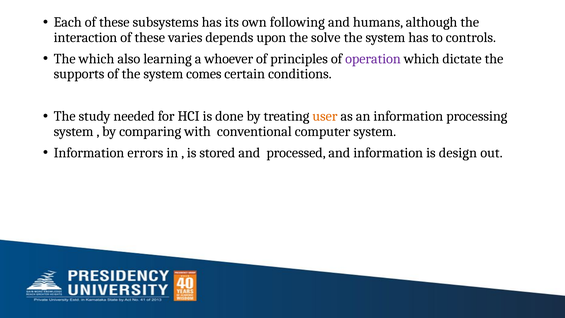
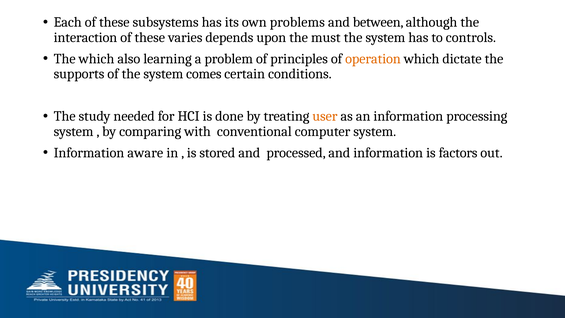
following: following -> problems
humans: humans -> between
solve: solve -> must
whoever: whoever -> problem
operation colour: purple -> orange
errors: errors -> aware
design: design -> factors
